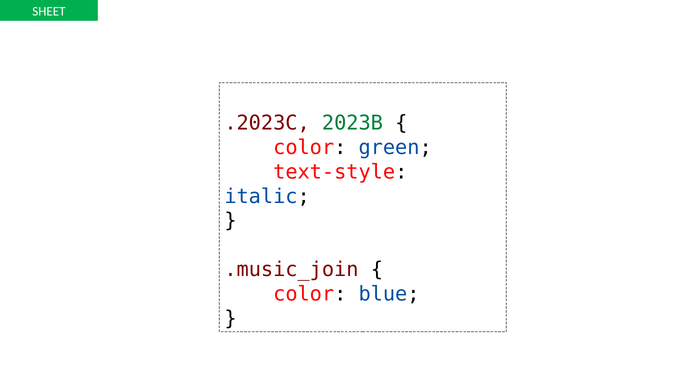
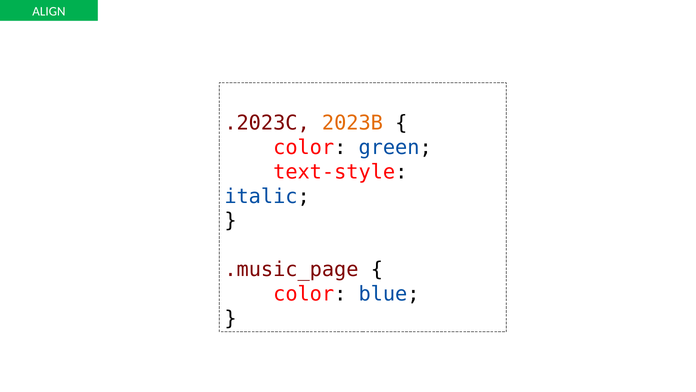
SHEET: SHEET -> ALIGN
2023B colour: green -> orange
.music_join: .music_join -> .music_page
